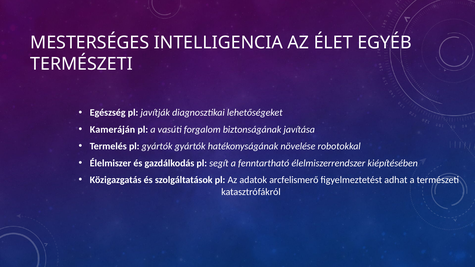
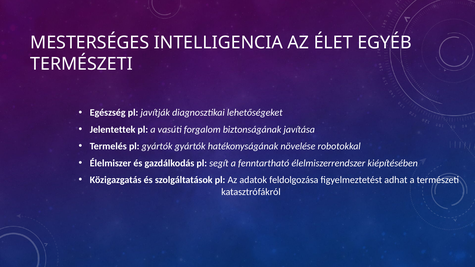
Kameráján: Kameráján -> Jelentettek
arcfelismerő: arcfelismerő -> feldolgozása
